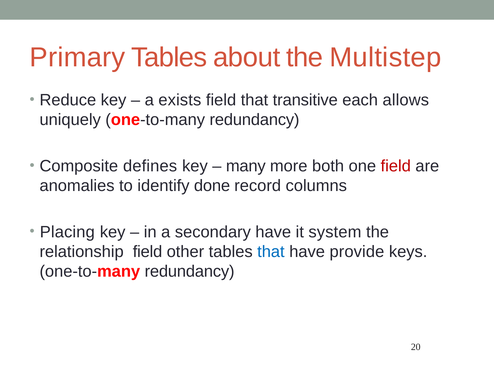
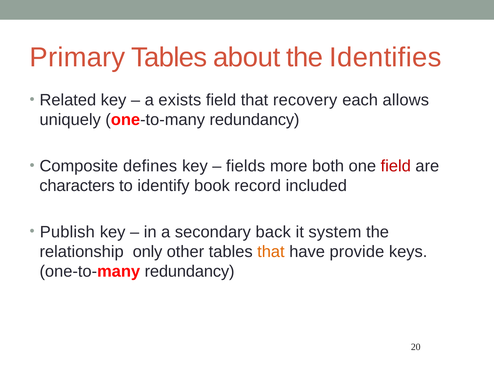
Multistep: Multistep -> Identifies
Reduce: Reduce -> Related
transitive: transitive -> recovery
many: many -> fields
anomalies: anomalies -> characters
done: done -> book
columns: columns -> included
Placing: Placing -> Publish
secondary have: have -> back
relationship field: field -> only
that at (271, 251) colour: blue -> orange
